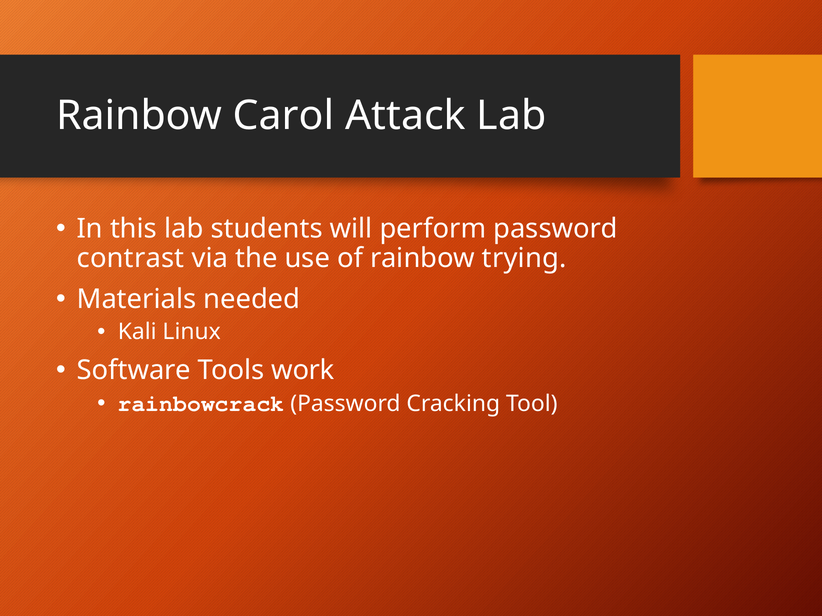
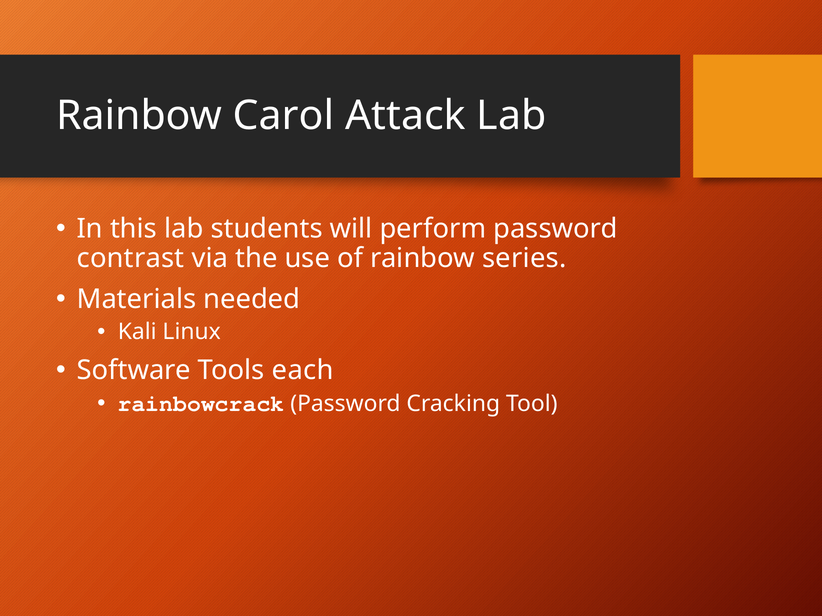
trying: trying -> series
work: work -> each
